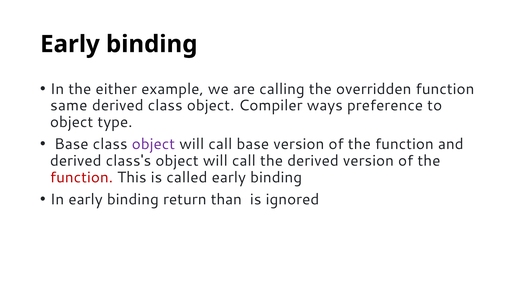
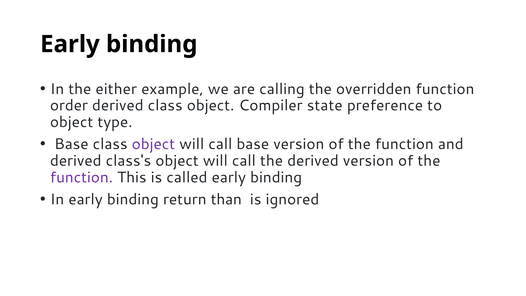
same: same -> order
ways: ways -> state
function at (81, 177) colour: red -> purple
